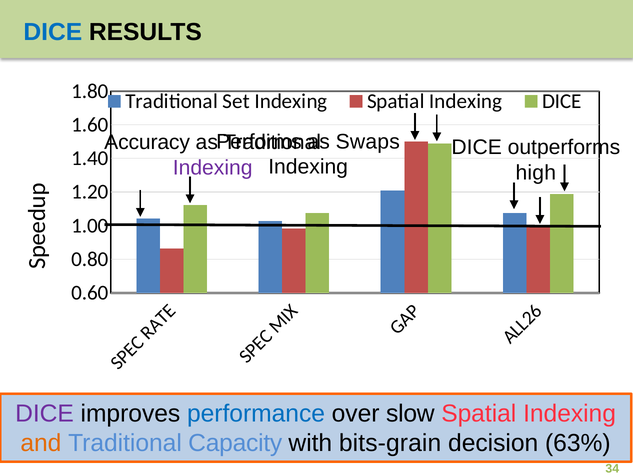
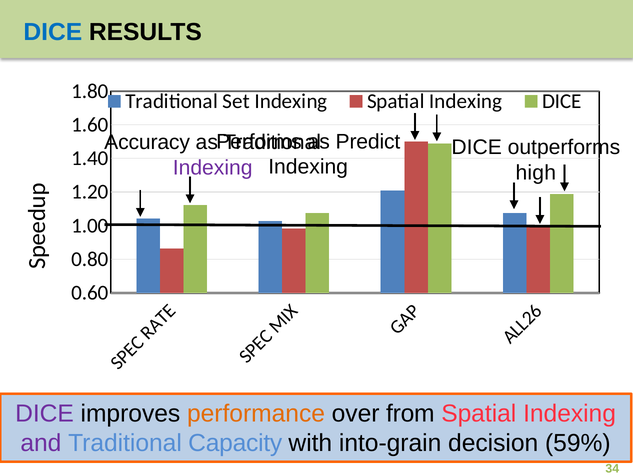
Swaps: Swaps -> Predict
performance colour: blue -> orange
slow: slow -> from
and colour: orange -> purple
bits-grain: bits-grain -> into-grain
63%: 63% -> 59%
